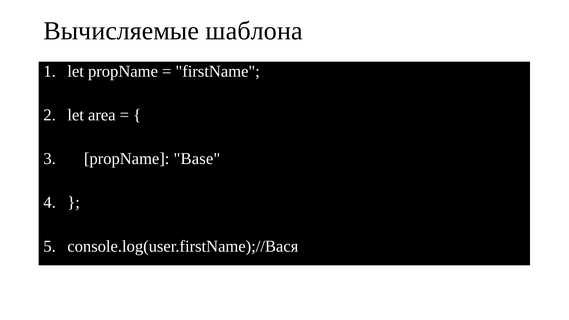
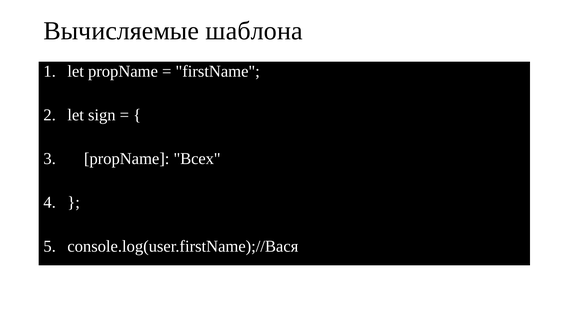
area: area -> sign
Base: Base -> Всех
